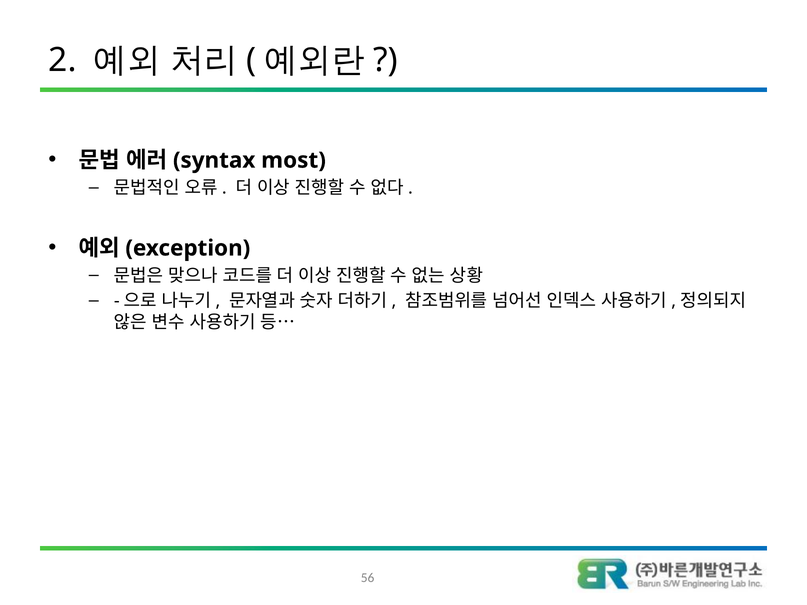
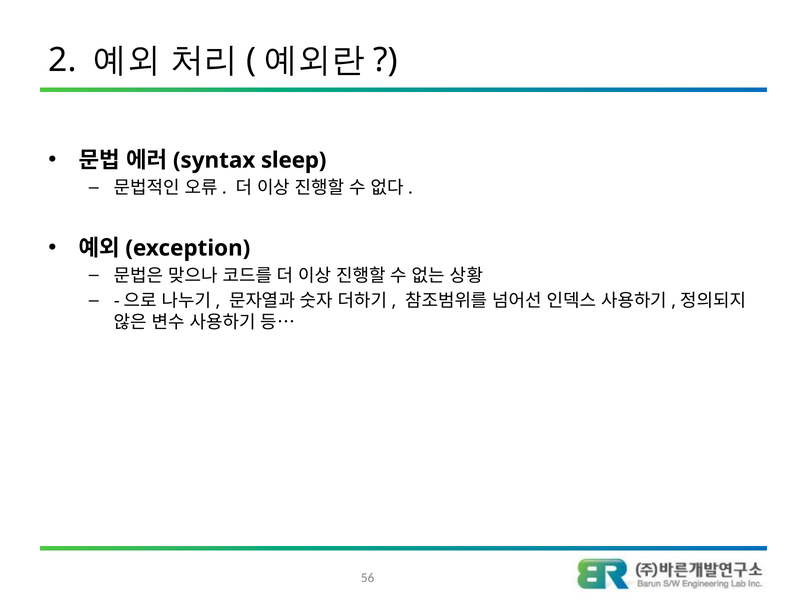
most: most -> sleep
